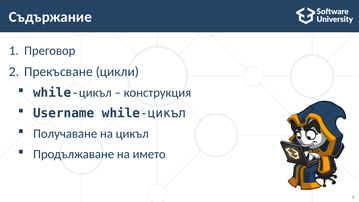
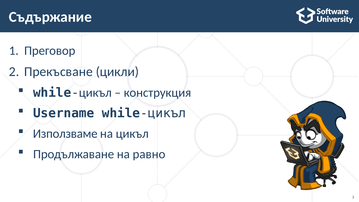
Получаване: Получаване -> Използваме
името: името -> равно
